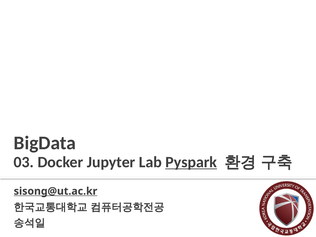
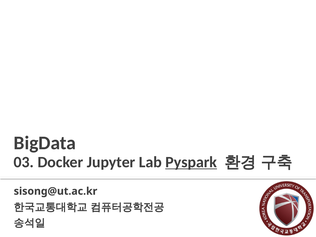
sisong@ut.ac.kr underline: present -> none
